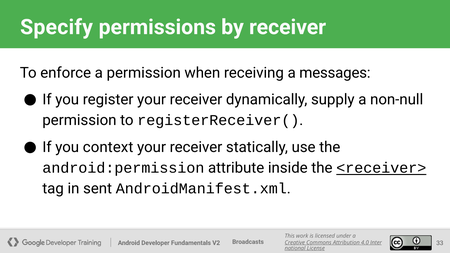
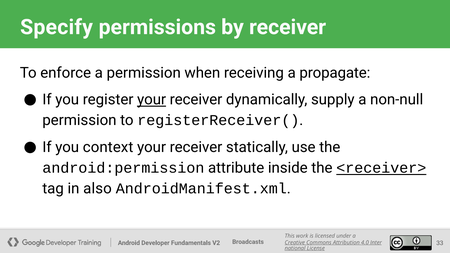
messages: messages -> propagate
your at (152, 100) underline: none -> present
sent: sent -> also
